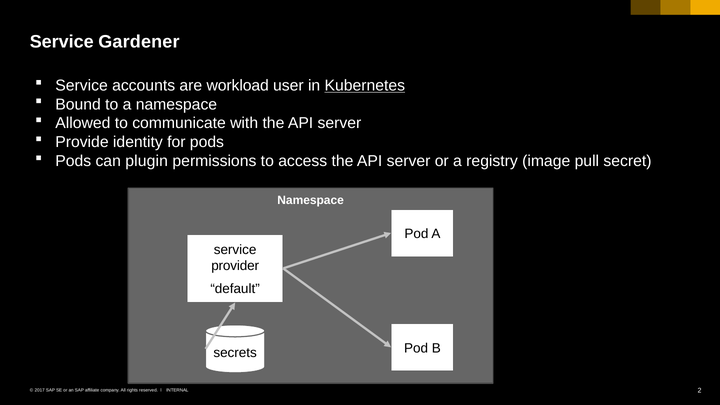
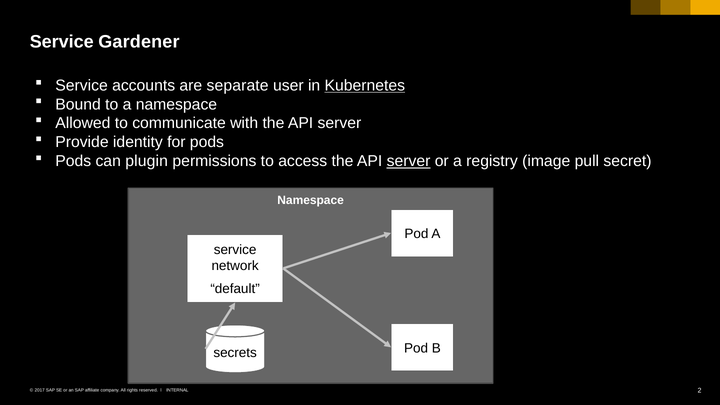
workload: workload -> separate
server at (409, 161) underline: none -> present
provider: provider -> network
